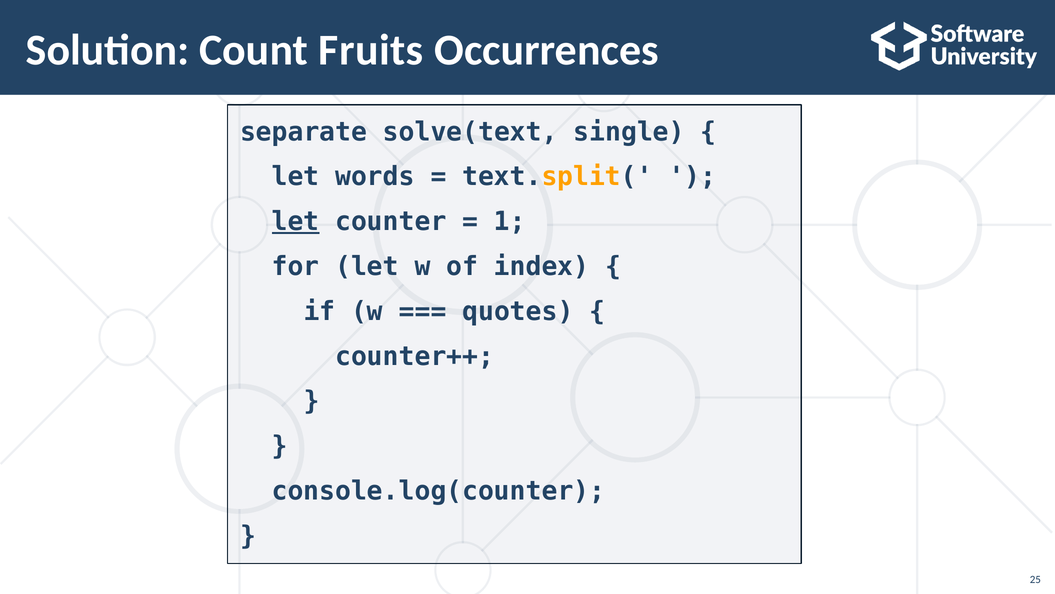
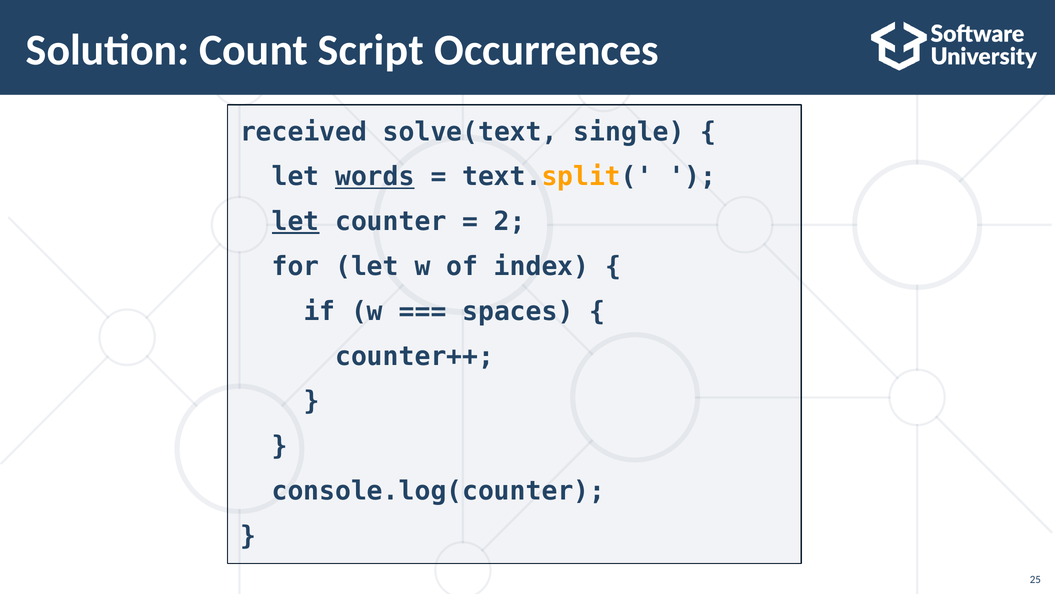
Fruits: Fruits -> Script
separate: separate -> received
words underline: none -> present
1: 1 -> 2
quotes: quotes -> spaces
